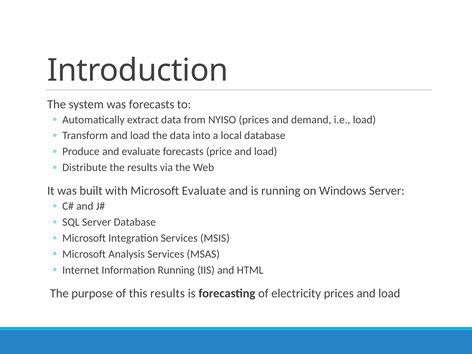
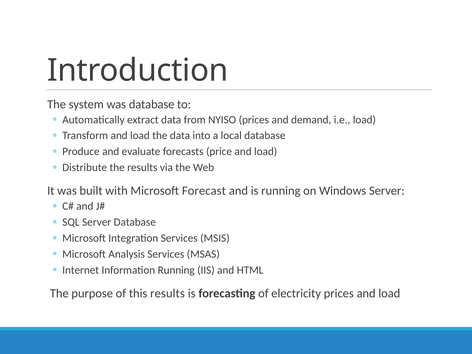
was forecasts: forecasts -> database
Microsoft Evaluate: Evaluate -> Forecast
